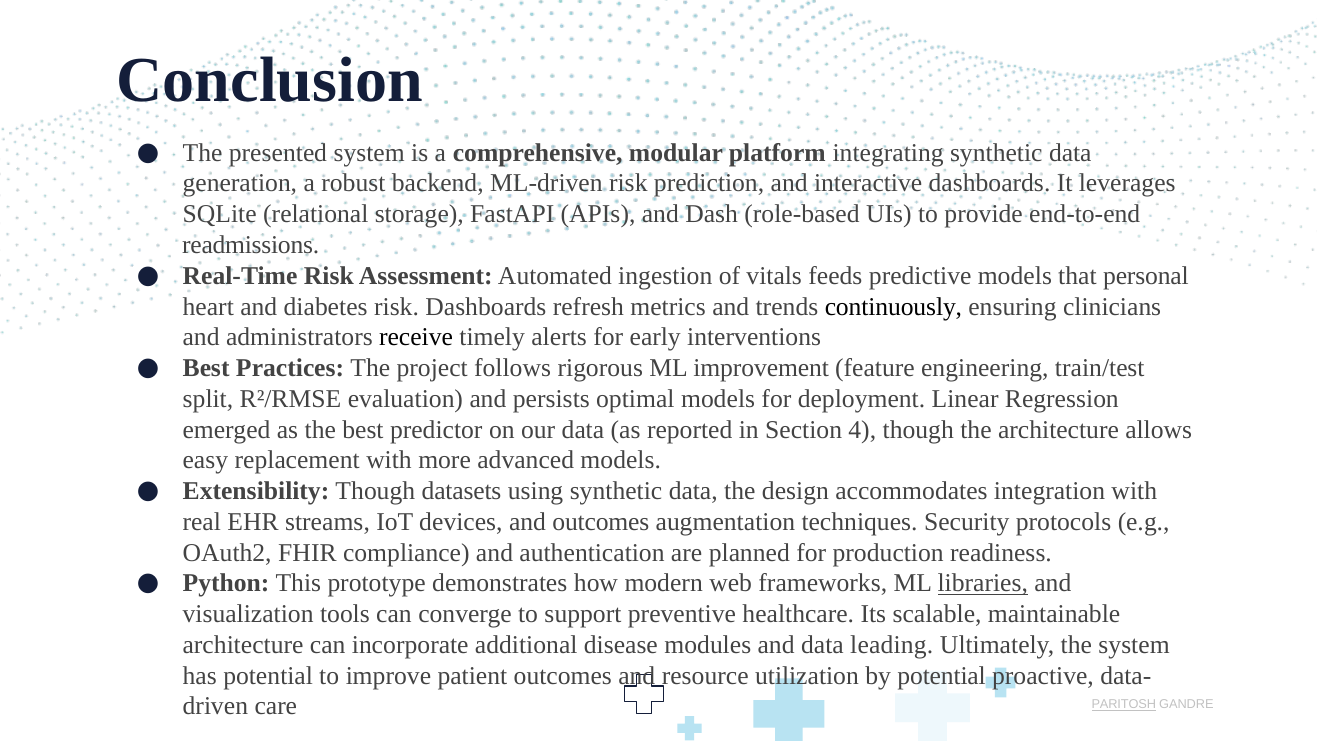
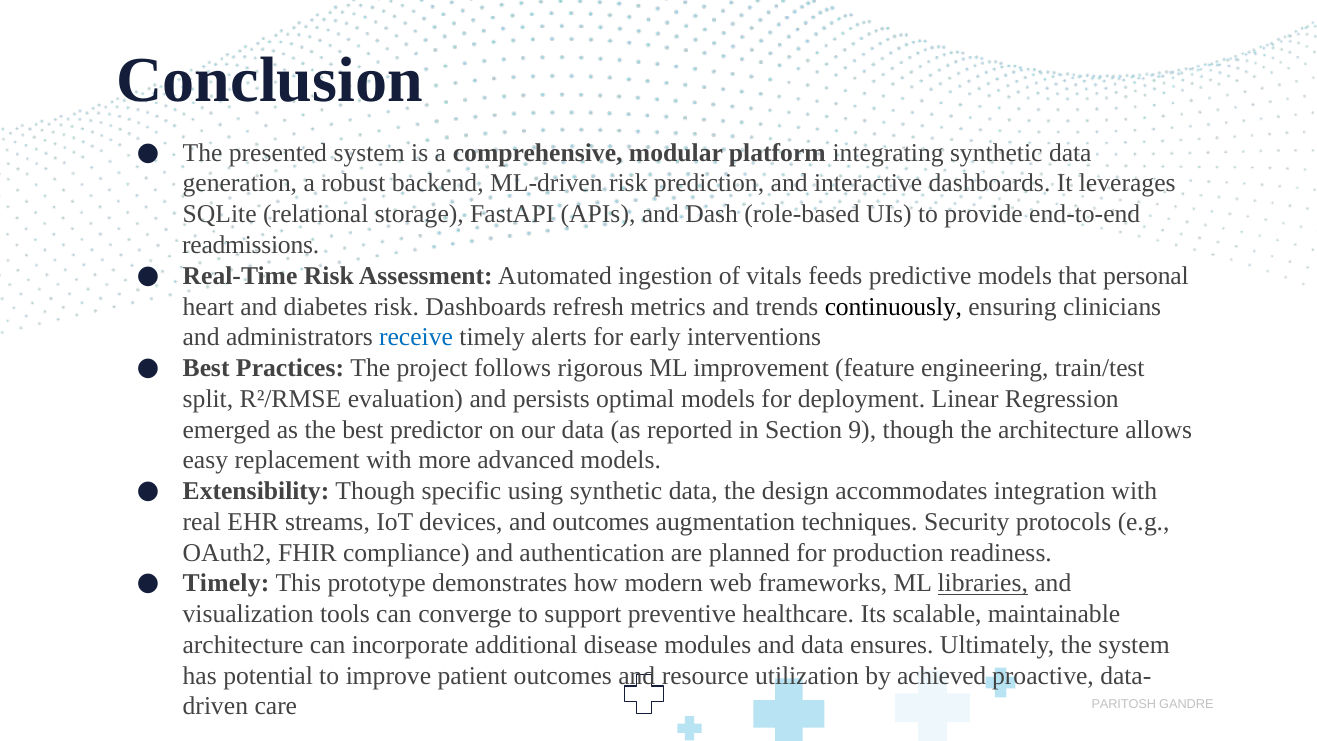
receive colour: black -> blue
4: 4 -> 9
datasets: datasets -> specific
Python at (226, 583): Python -> Timely
leading: leading -> ensures
by potential: potential -> achieved
PARITOSH underline: present -> none
